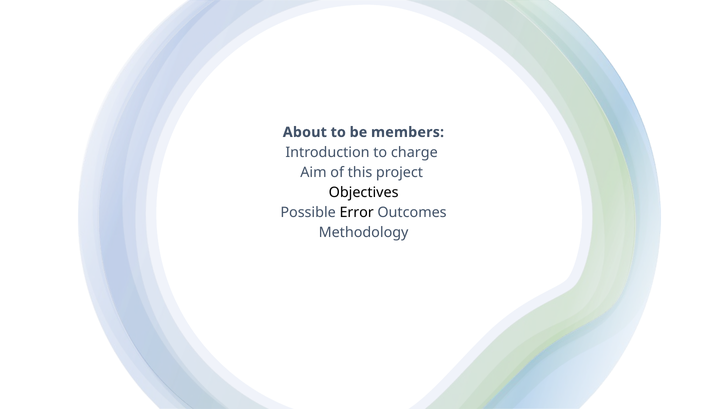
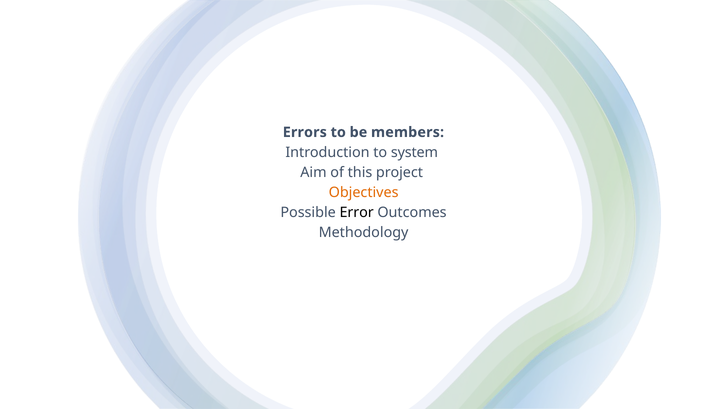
About: About -> Errors
charge: charge -> system
Objectives colour: black -> orange
